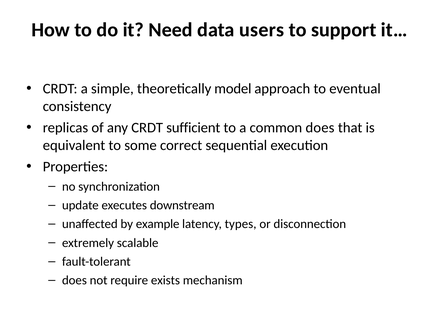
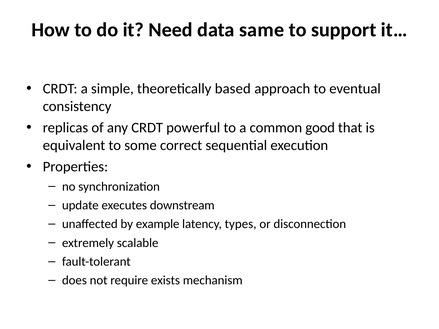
users: users -> same
model: model -> based
sufficient: sufficient -> powerful
common does: does -> good
